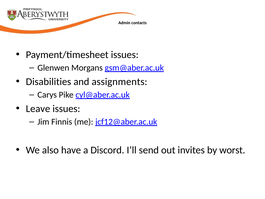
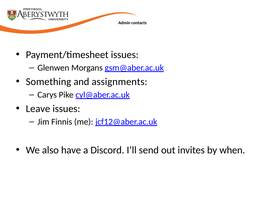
Disabilities: Disabilities -> Something
worst: worst -> when
